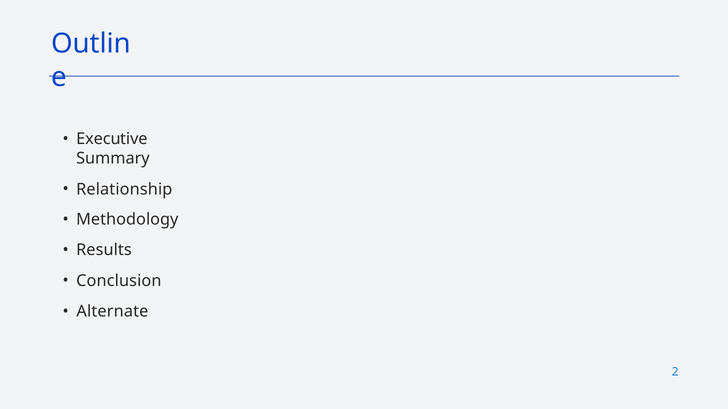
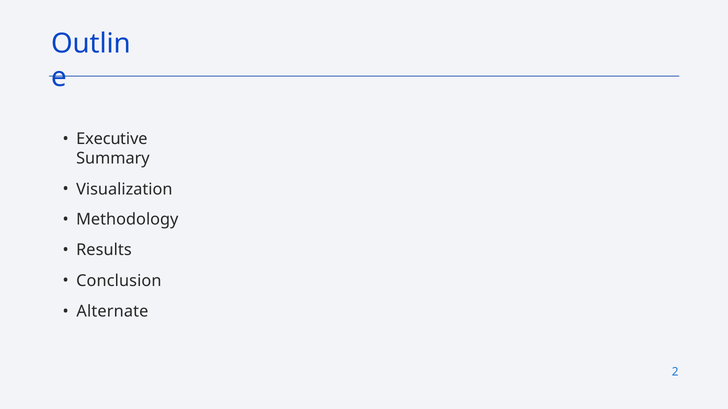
Relationship: Relationship -> Visualization
